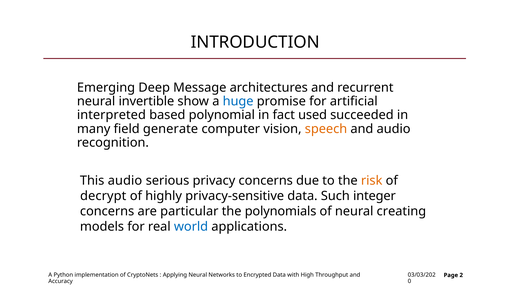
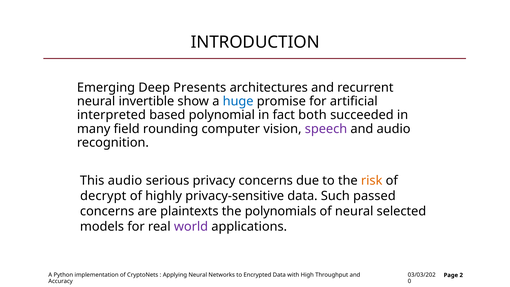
Message: Message -> Presents
used: used -> both
generate: generate -> rounding
speech colour: orange -> purple
integer: integer -> passed
particular: particular -> plaintexts
creating: creating -> selected
world colour: blue -> purple
